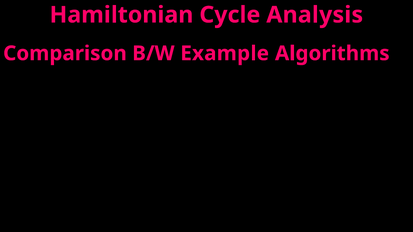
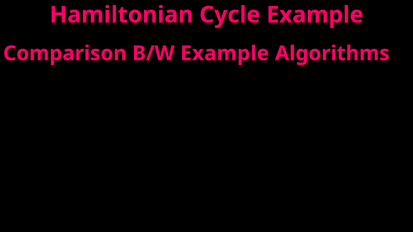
Cycle Analysis: Analysis -> Example
